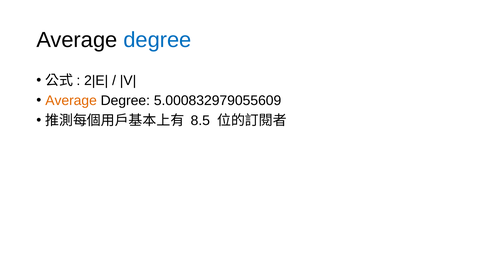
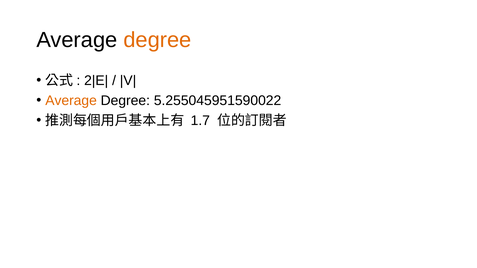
degree at (157, 40) colour: blue -> orange
5.000832979055609: 5.000832979055609 -> 5.255045951590022
8.5: 8.5 -> 1.7
